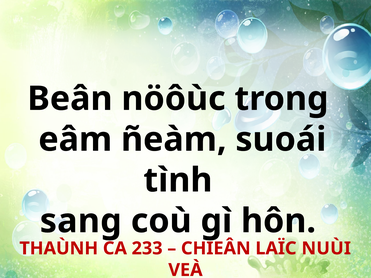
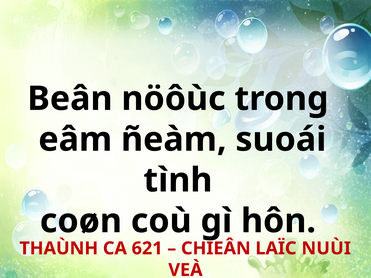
sang: sang -> coøn
233: 233 -> 621
